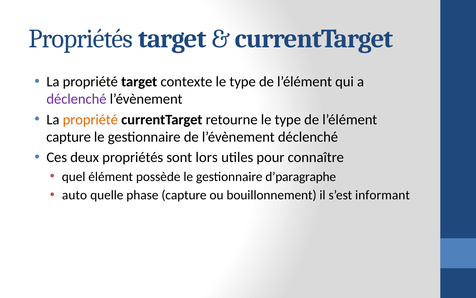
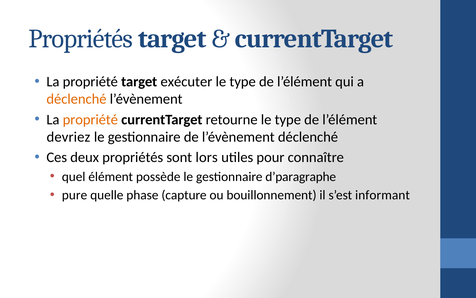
contexte: contexte -> exécuter
déclenché at (76, 99) colour: purple -> orange
capture at (69, 137): capture -> devriez
auto: auto -> pure
